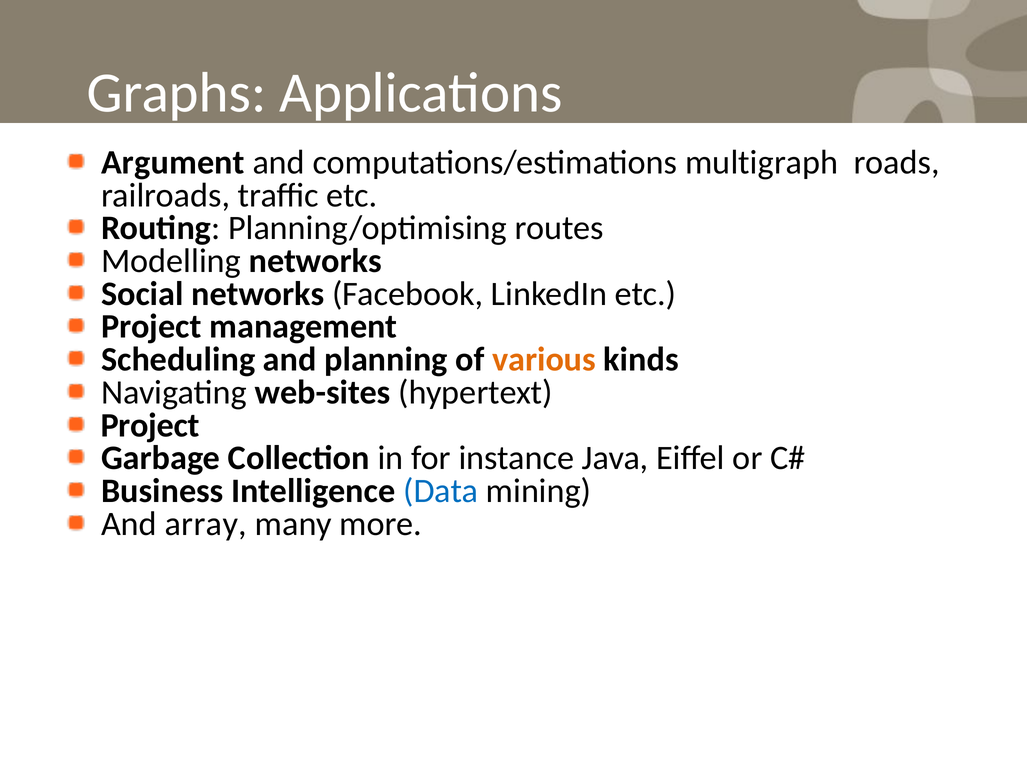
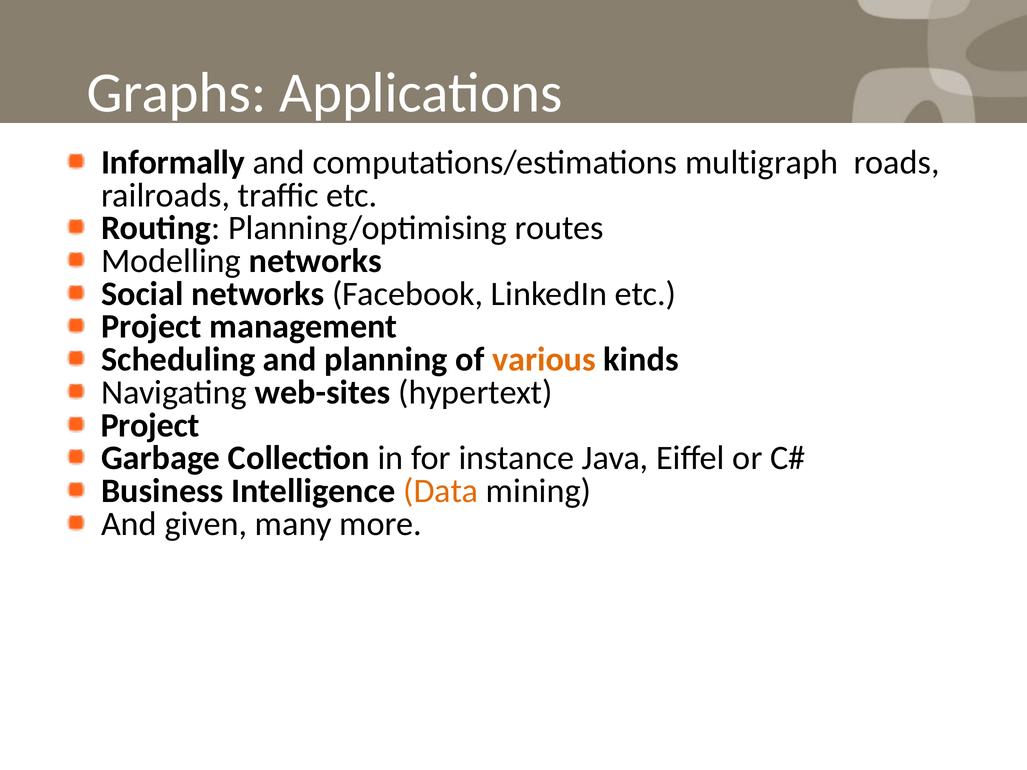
Argument: Argument -> Informally
Data colour: blue -> orange
array: array -> given
